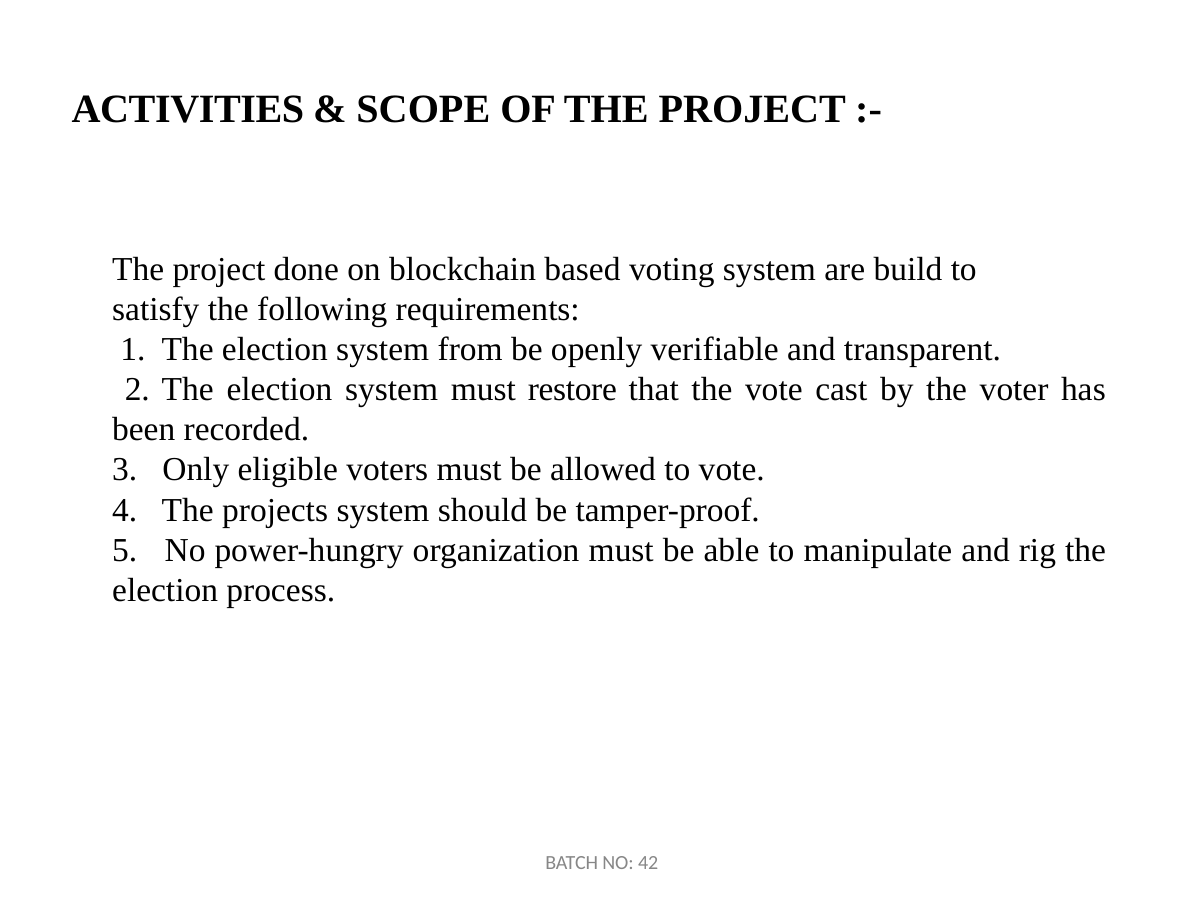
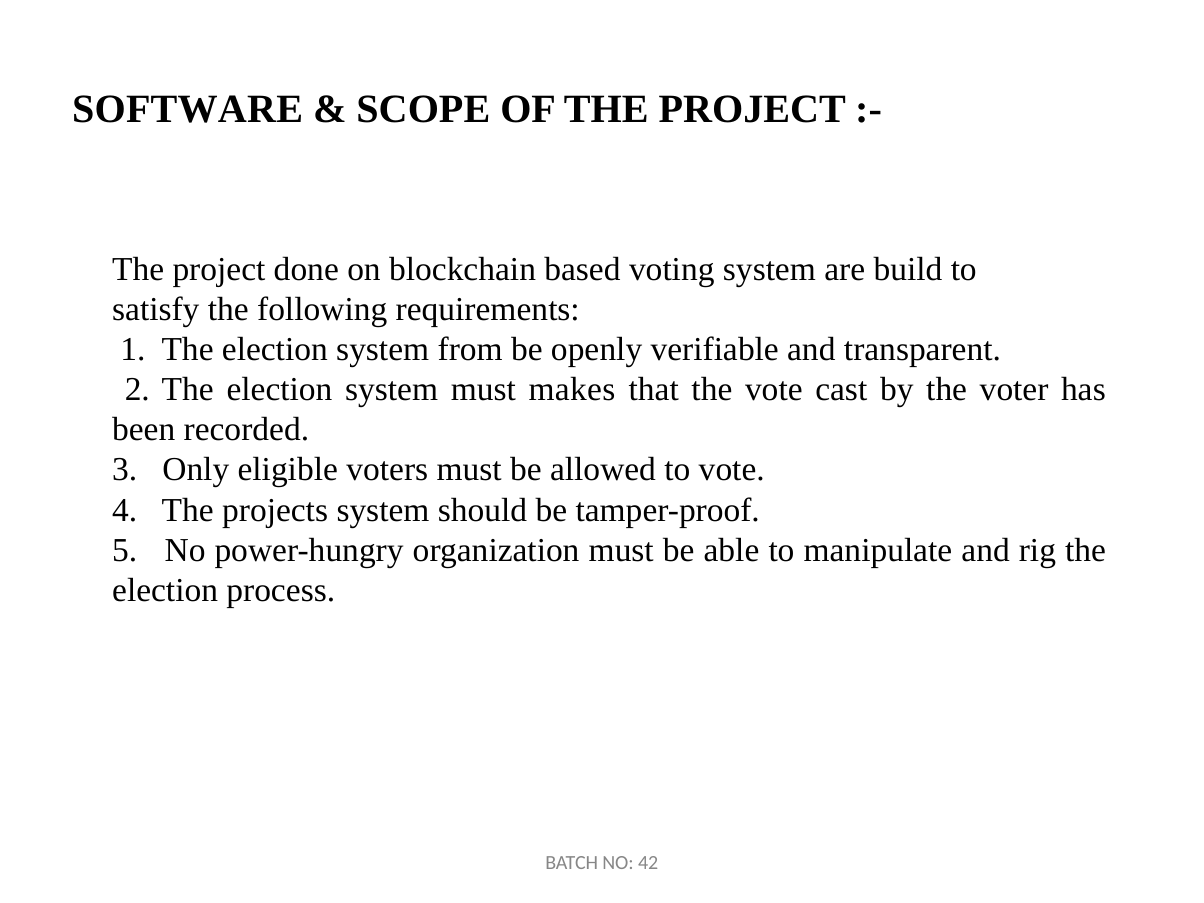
ACTIVITIES: ACTIVITIES -> SOFTWARE
restore: restore -> makes
